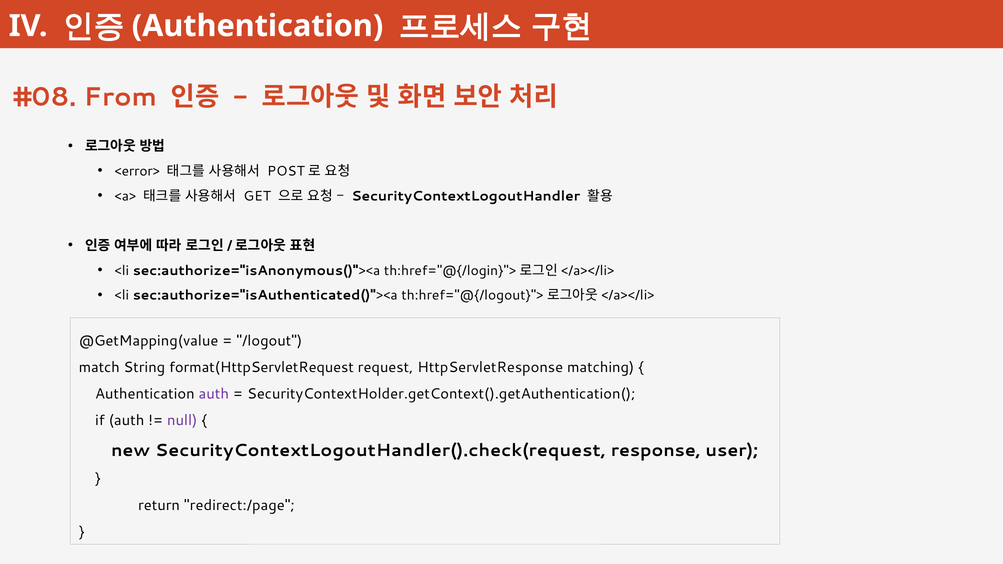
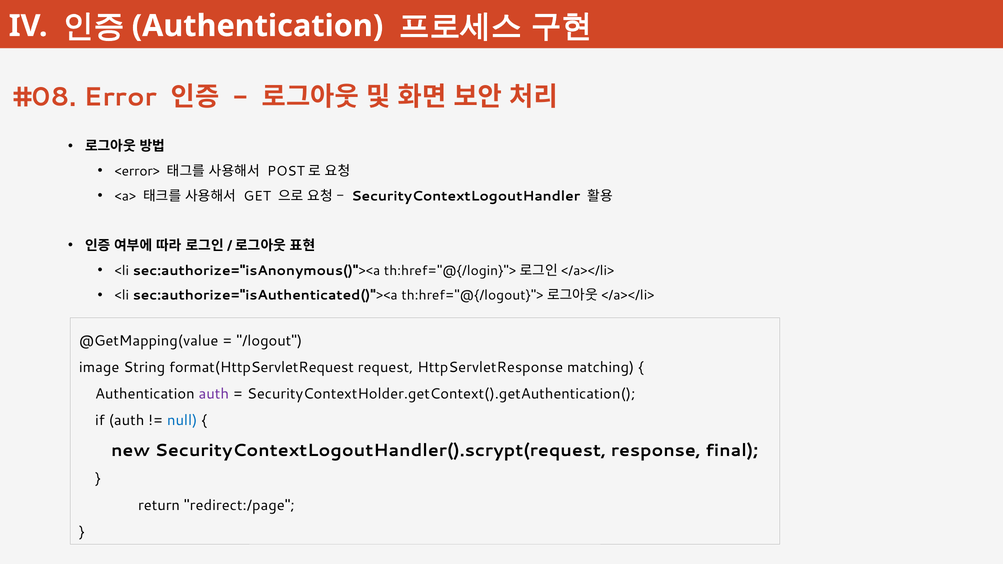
From: From -> Error
match: match -> image
null colour: purple -> blue
SecurityContextLogoutHandler().check(request: SecurityContextLogoutHandler().check(request -> SecurityContextLogoutHandler().scrypt(request
user: user -> final
